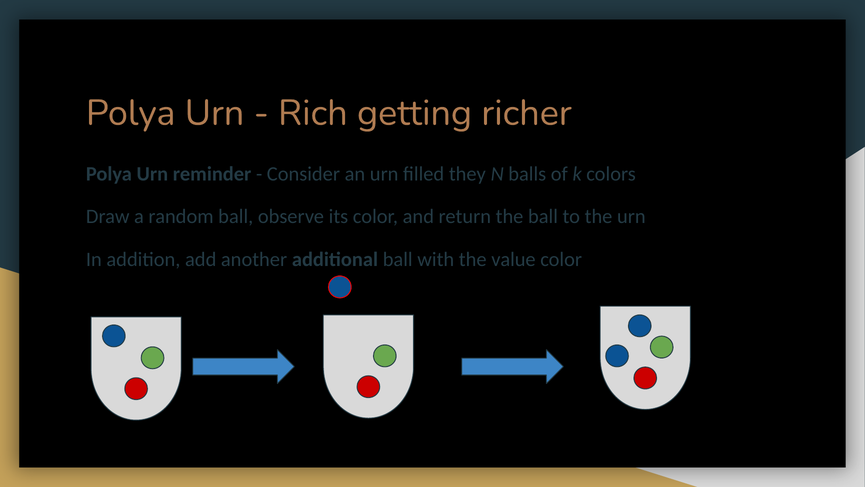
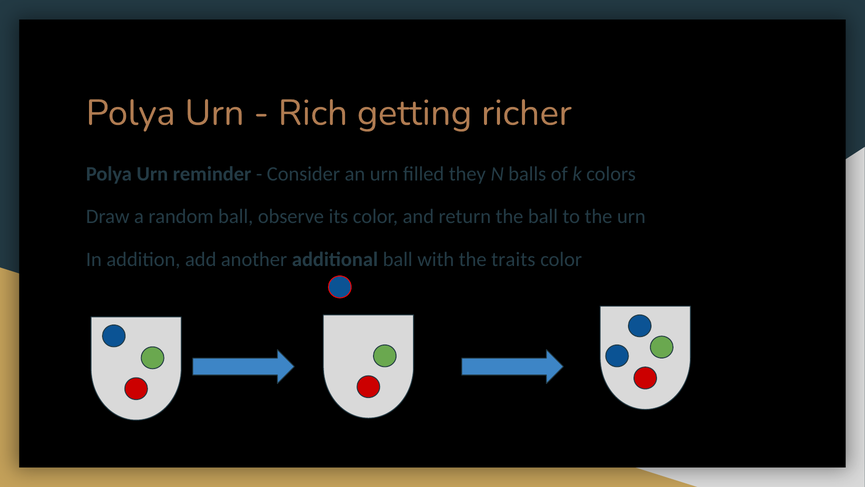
value: value -> traits
